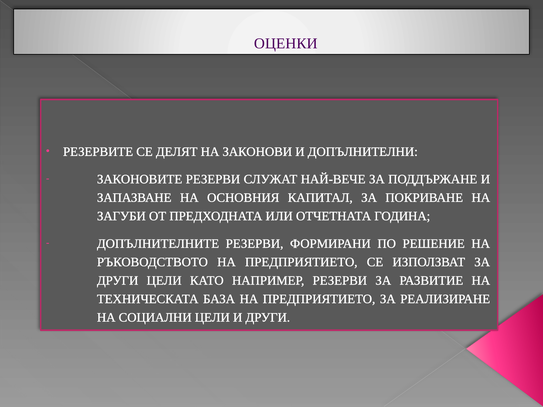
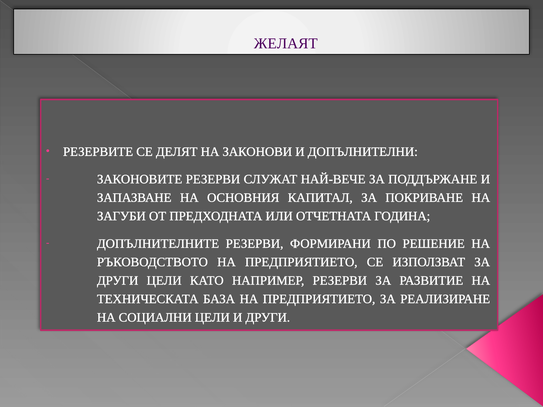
ОЦЕНКИ: ОЦЕНКИ -> ЖЕЛАЯТ
